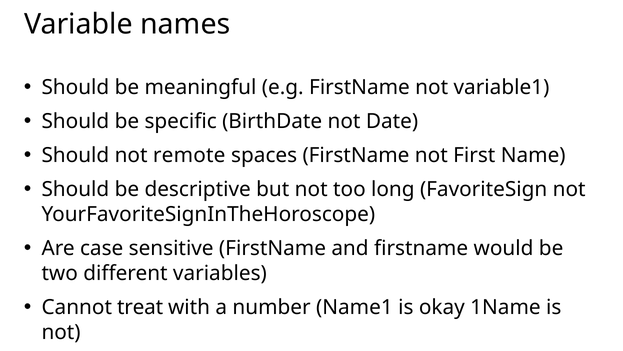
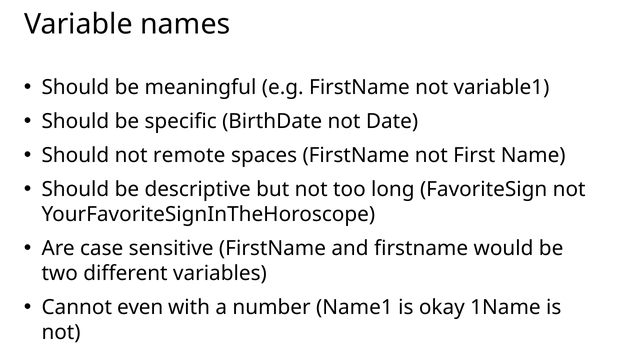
treat: treat -> even
